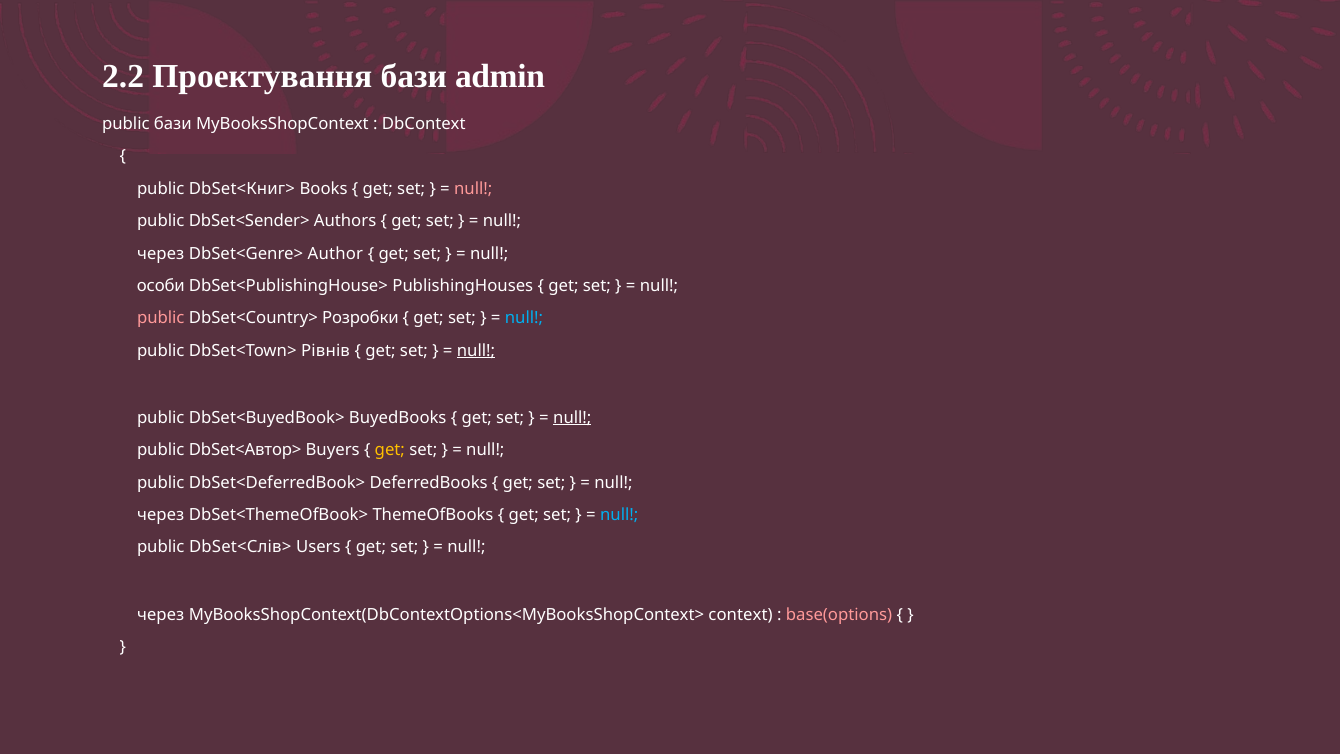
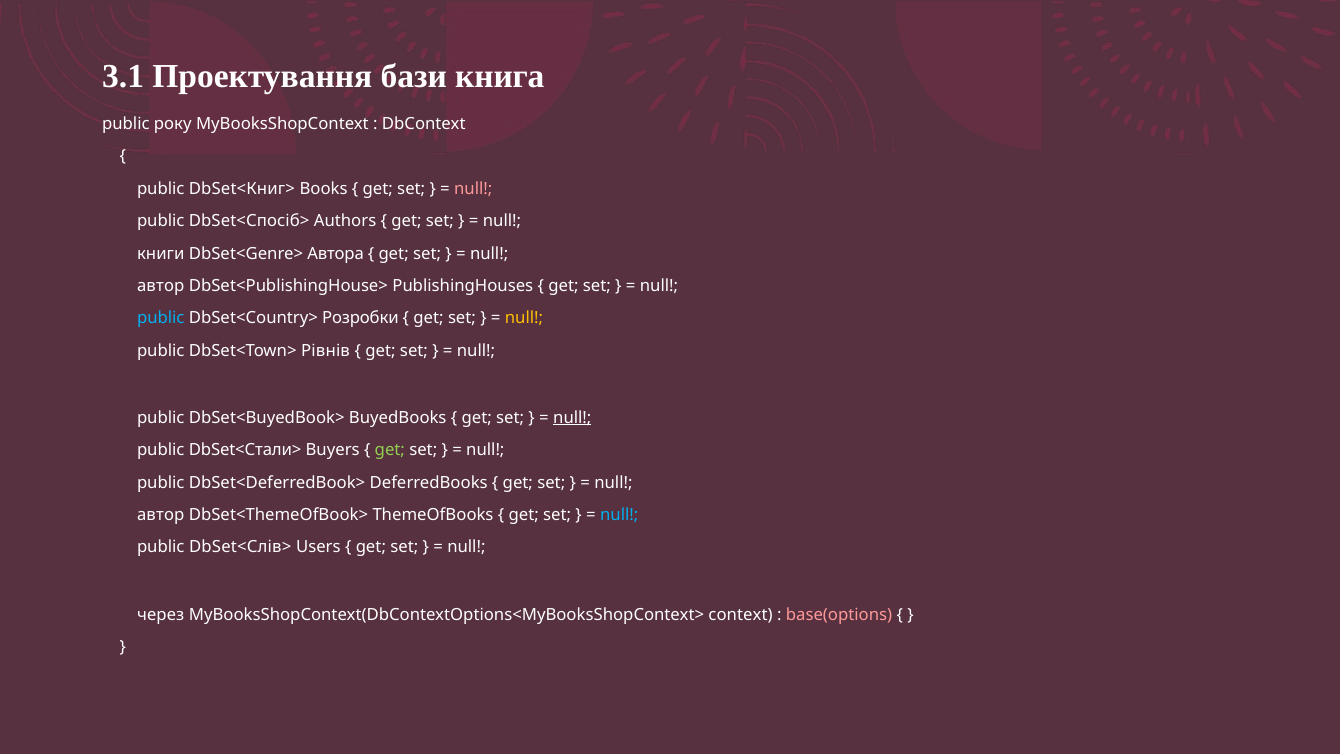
2.2: 2.2 -> 3.1
admin: admin -> книга
public бази: бази -> року
DbSet<Sender>: DbSet<Sender> -> DbSet<Спосіб>
через at (161, 253): через -> книги
Author: Author -> Автора
особи at (161, 286): особи -> автор
public at (161, 318) colour: pink -> light blue
null at (524, 318) colour: light blue -> yellow
null at (476, 351) underline: present -> none
DbSet<Автор>: DbSet<Автор> -> DbSet<Стали>
get at (390, 450) colour: yellow -> light green
через at (161, 515): через -> автор
